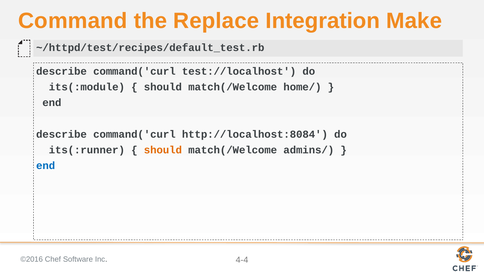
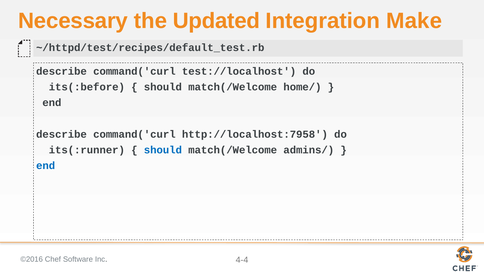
Command: Command -> Necessary
Replace: Replace -> Updated
its(:module: its(:module -> its(:before
http://localhost:8084: http://localhost:8084 -> http://localhost:7958
should at (163, 150) colour: orange -> blue
